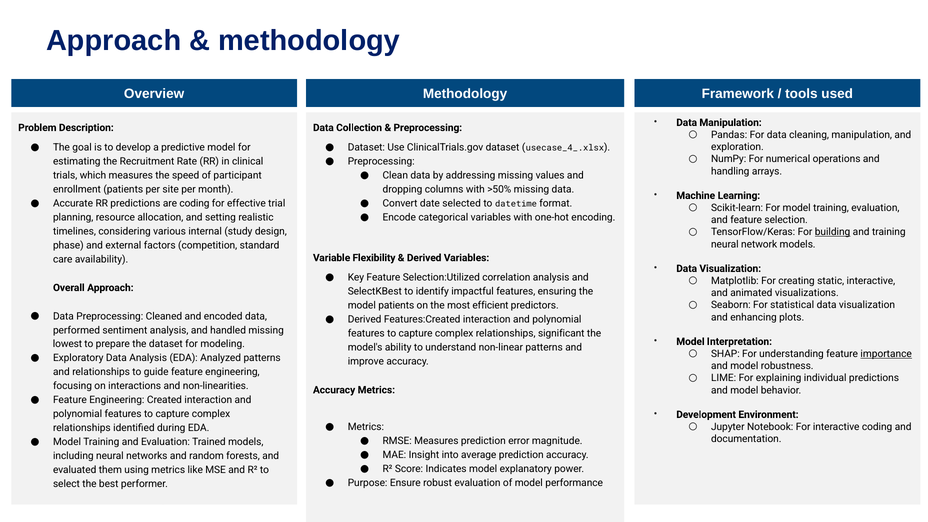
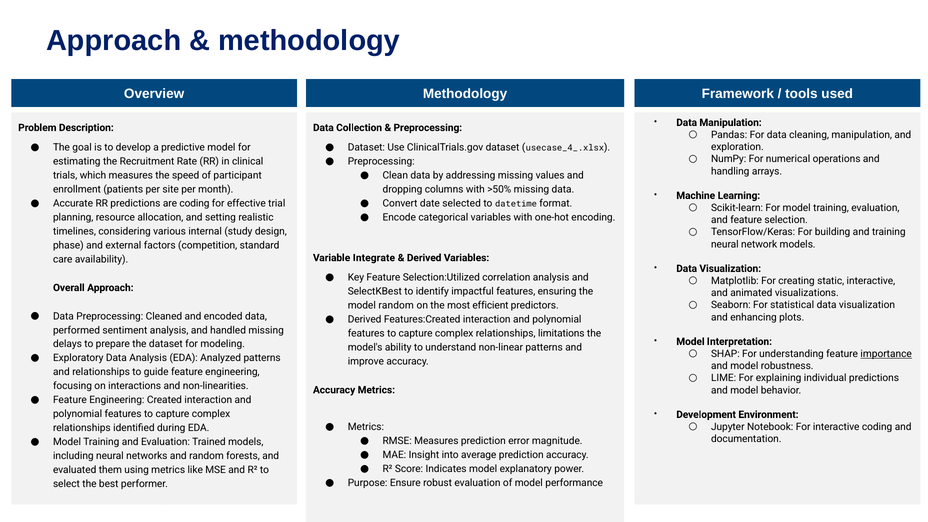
building underline: present -> none
Flexibility: Flexibility -> Integrate
model patients: patients -> random
significant: significant -> limitations
lowest: lowest -> delays
